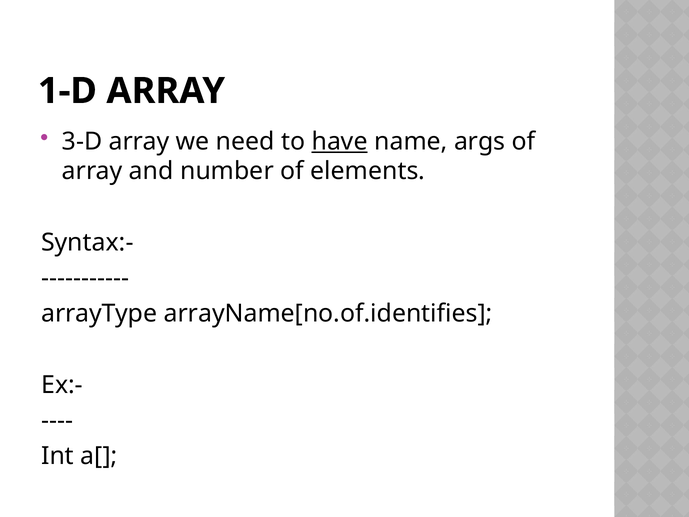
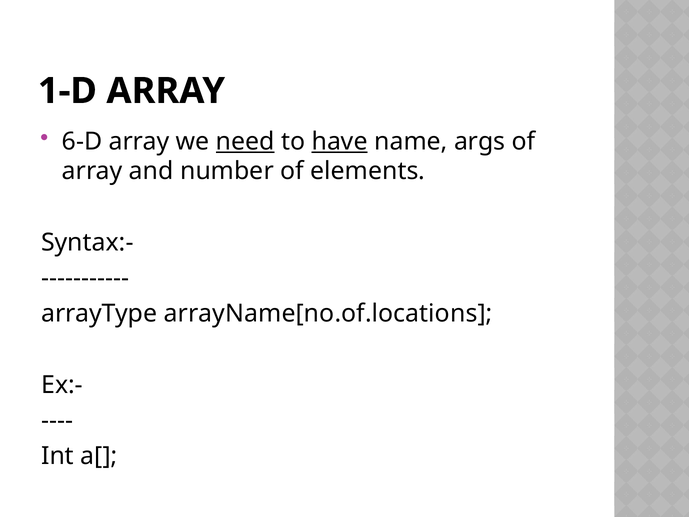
3-D: 3-D -> 6-D
need underline: none -> present
arrayName[no.of.identifies: arrayName[no.of.identifies -> arrayName[no.of.locations
